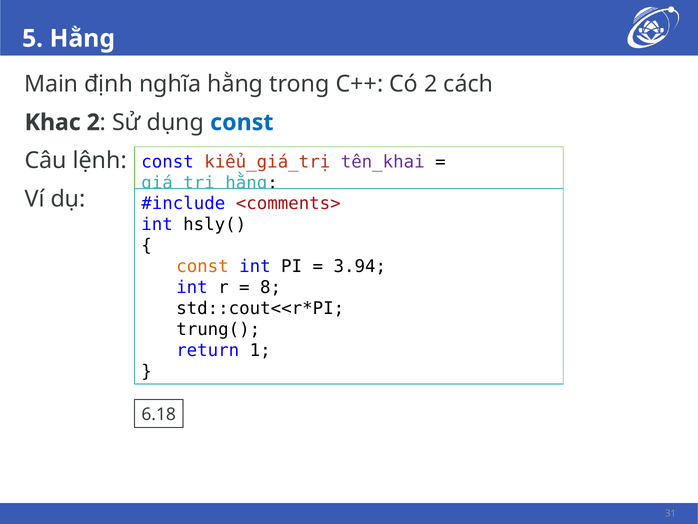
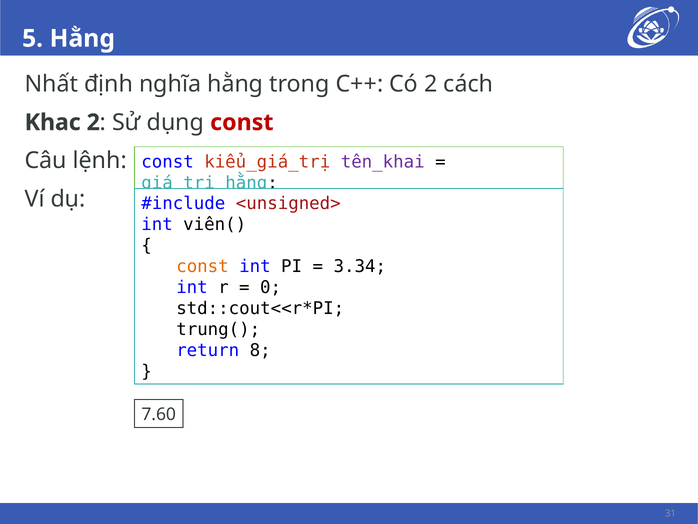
Main: Main -> Nhất
const at (242, 122) colour: blue -> red
<comments>: <comments> -> <unsigned>
hsly(: hsly( -> viên(
3.94: 3.94 -> 3.34
8: 8 -> 0
1: 1 -> 8
6.18: 6.18 -> 7.60
